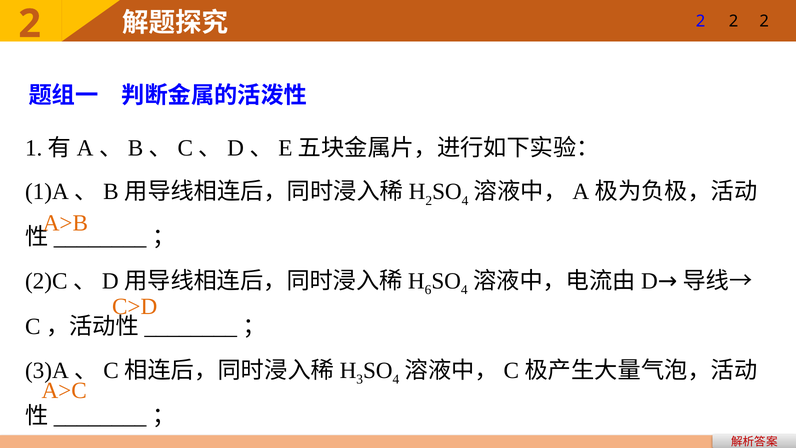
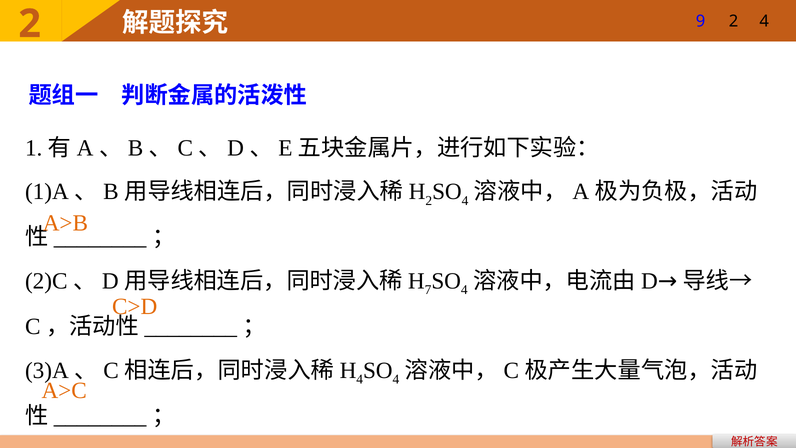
2 at (701, 21): 2 -> 9
2 at (764, 21): 2 -> 4
6: 6 -> 7
3 at (360, 379): 3 -> 4
